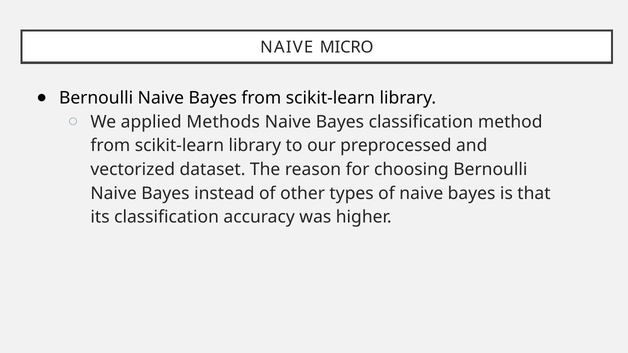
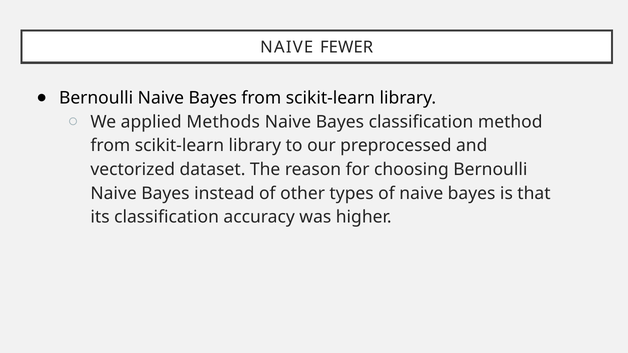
MICRO: MICRO -> FEWER
